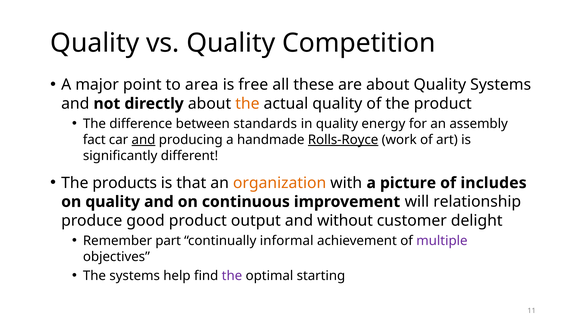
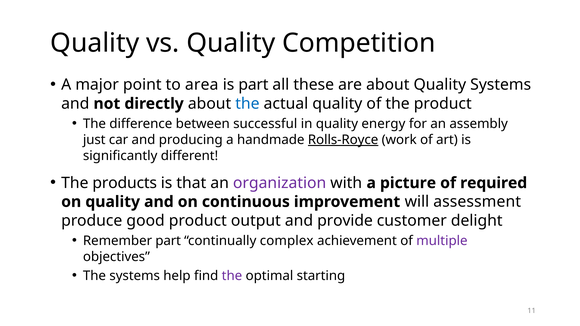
is free: free -> part
the at (247, 104) colour: orange -> blue
standards: standards -> successful
fact: fact -> just
and at (143, 140) underline: present -> none
organization colour: orange -> purple
includes: includes -> required
relationship: relationship -> assessment
without: without -> provide
informal: informal -> complex
